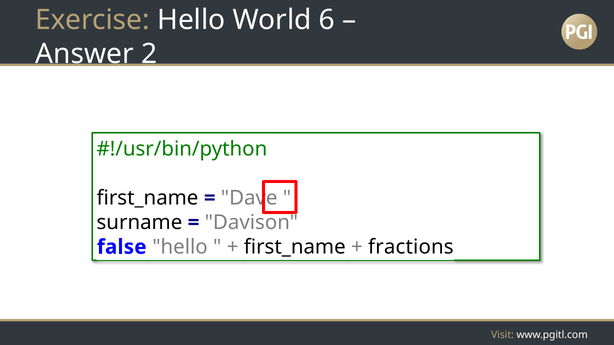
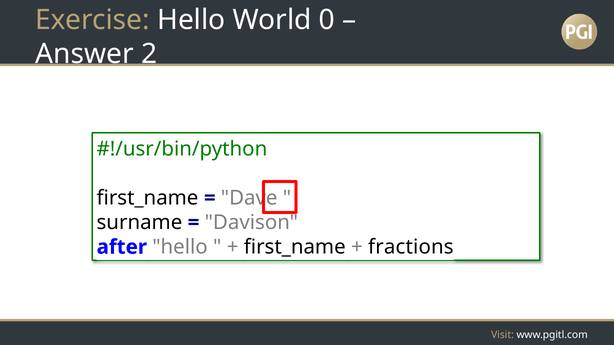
6: 6 -> 0
false: false -> after
